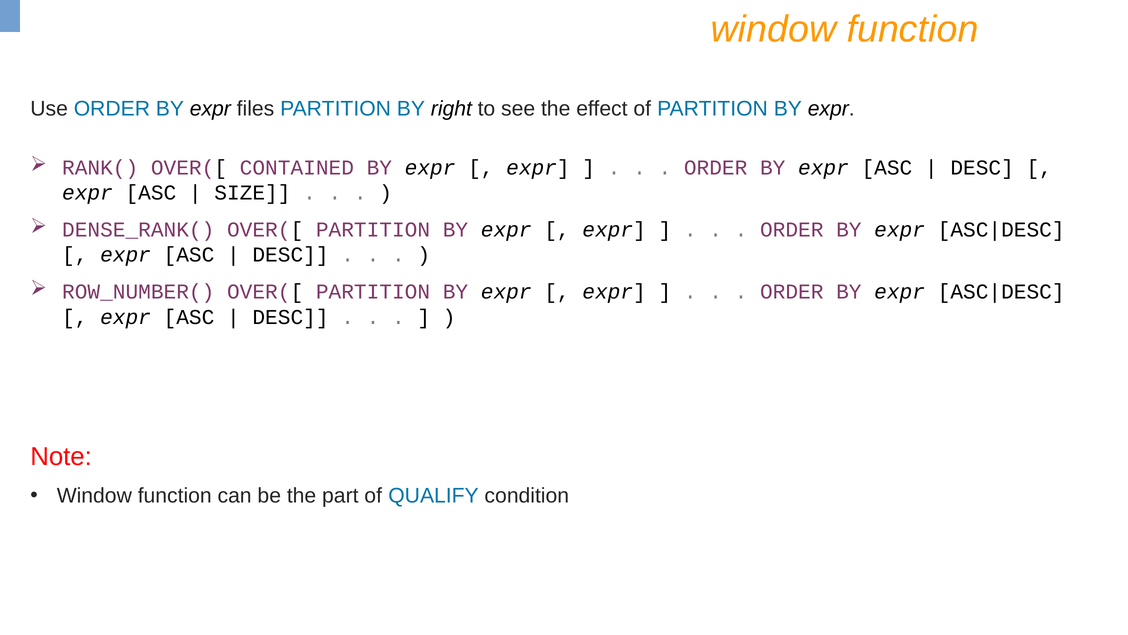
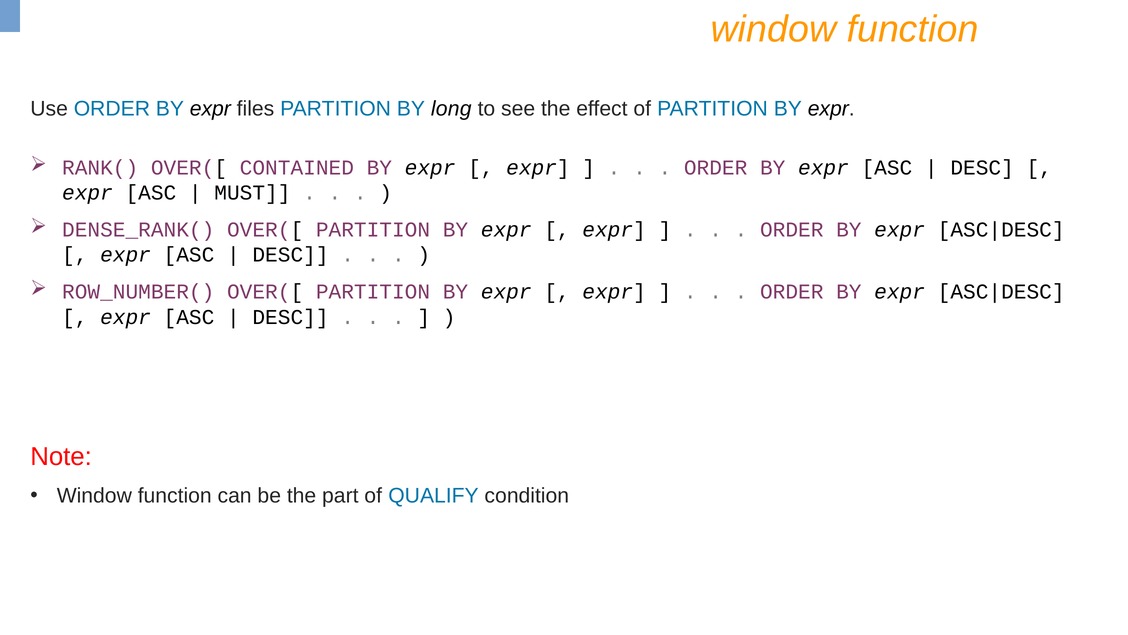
right: right -> long
SIZE: SIZE -> MUST
